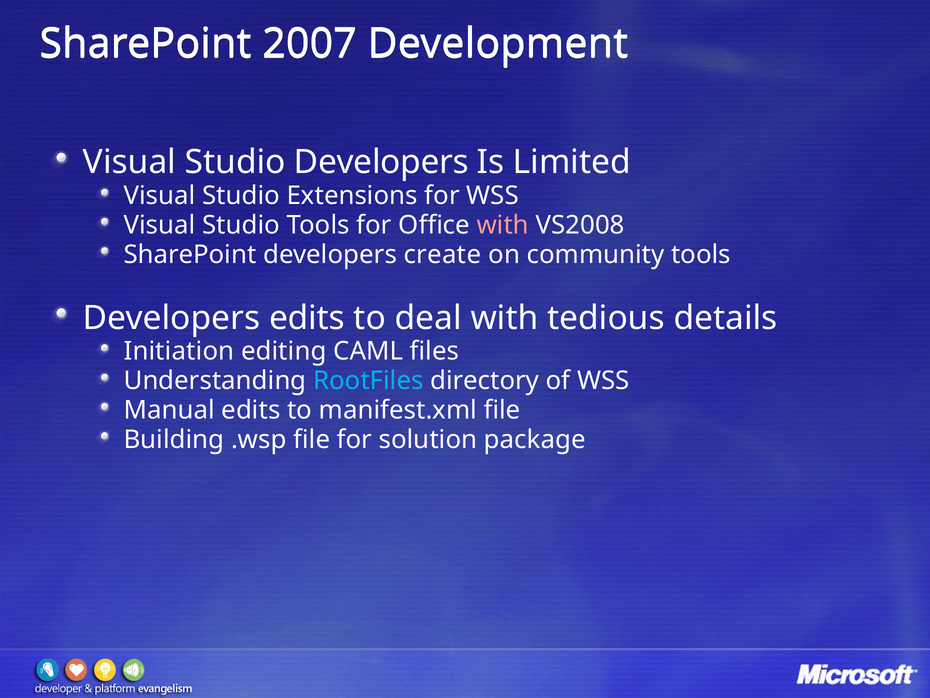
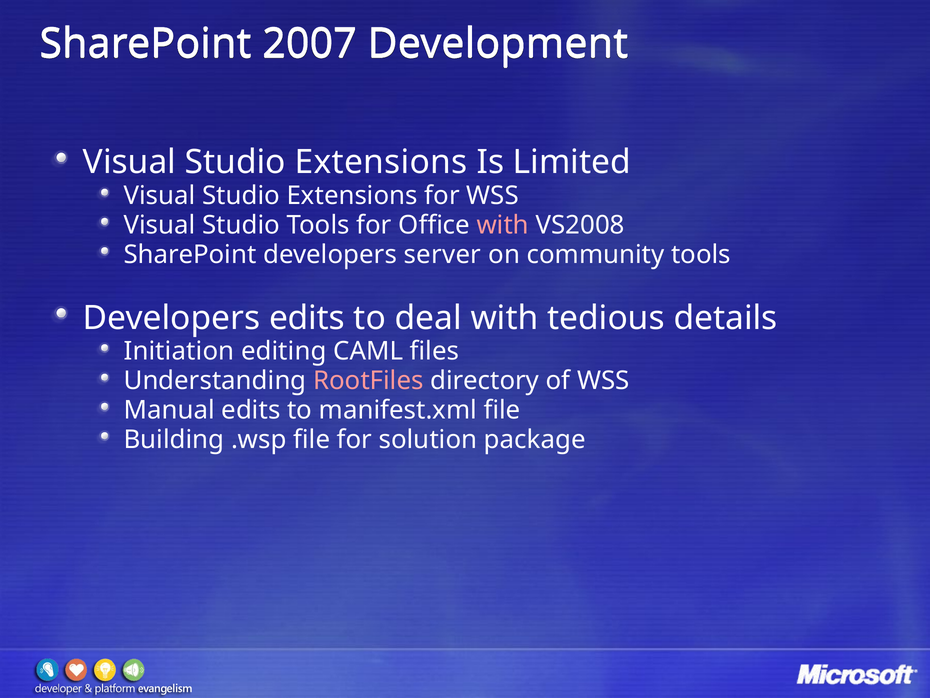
Developers at (381, 162): Developers -> Extensions
create: create -> server
RootFiles colour: light blue -> pink
